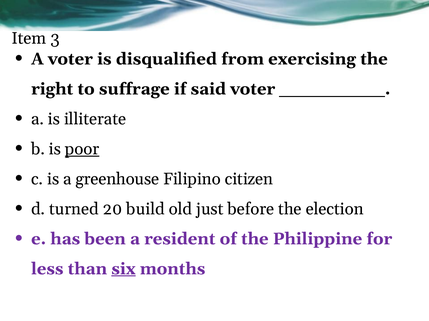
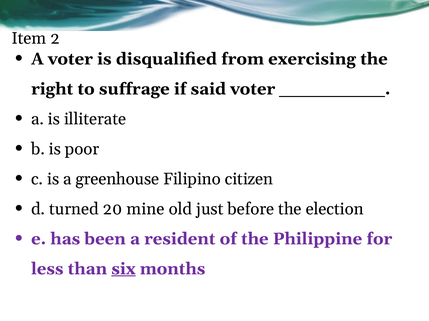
3: 3 -> 2
poor underline: present -> none
build: build -> mine
